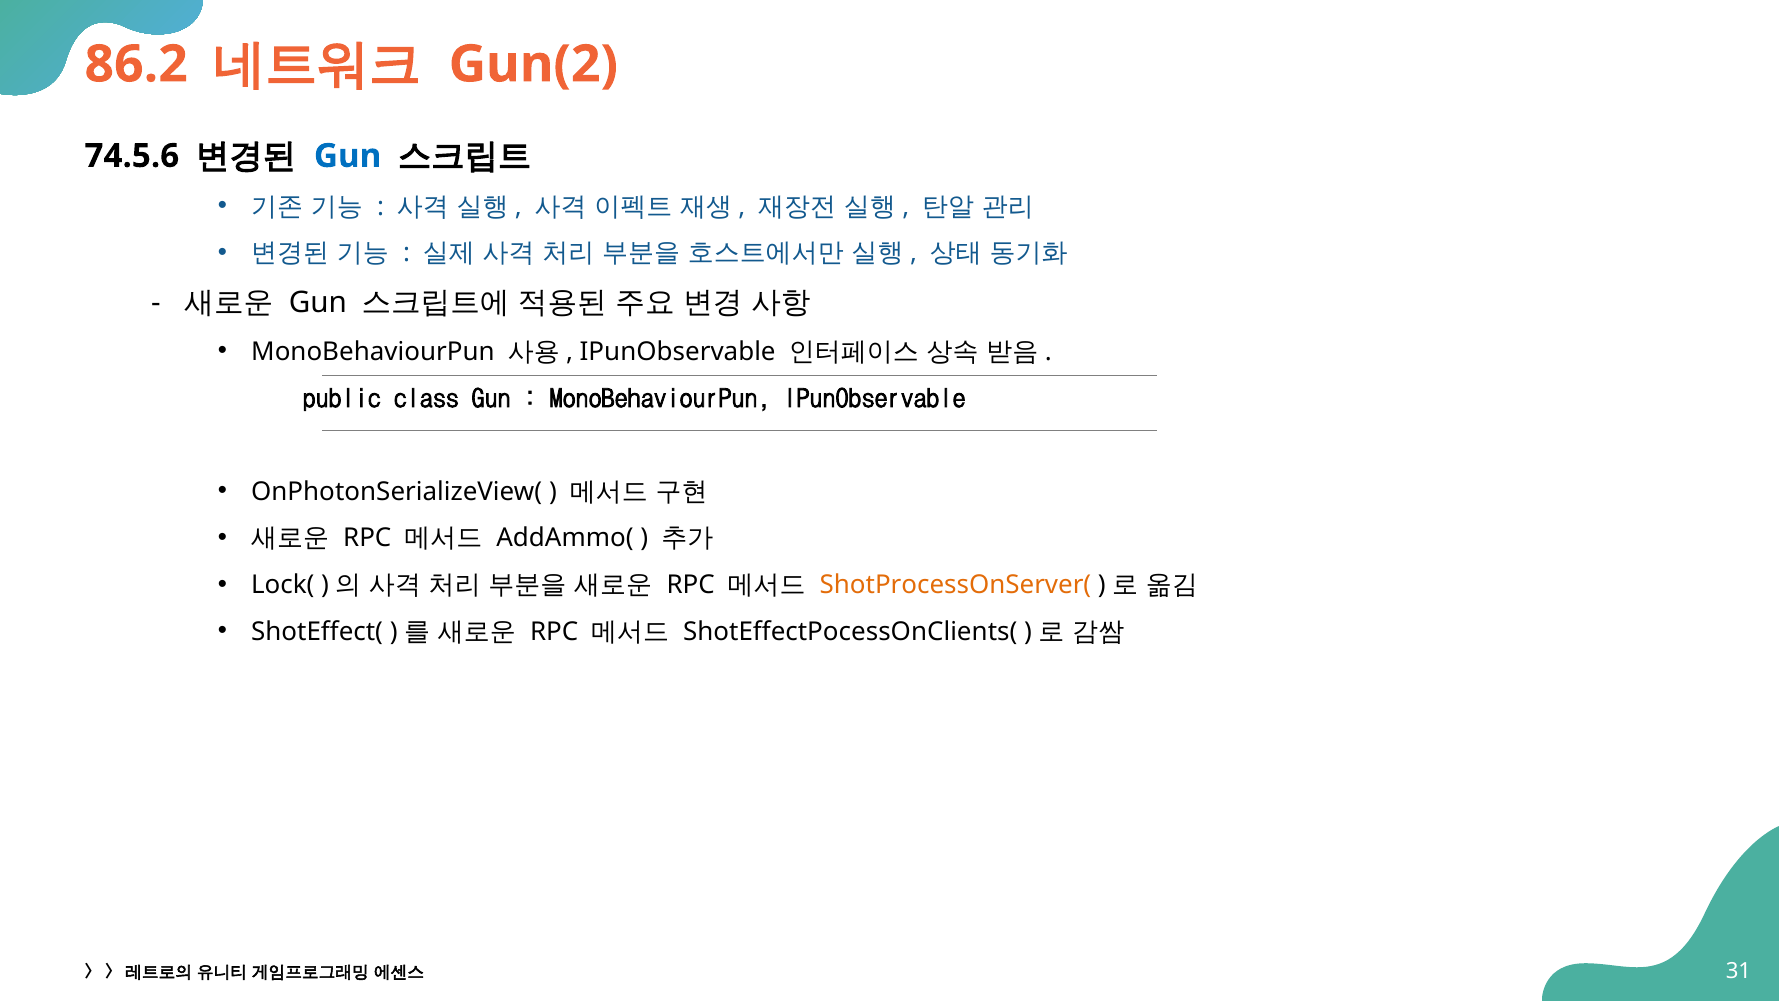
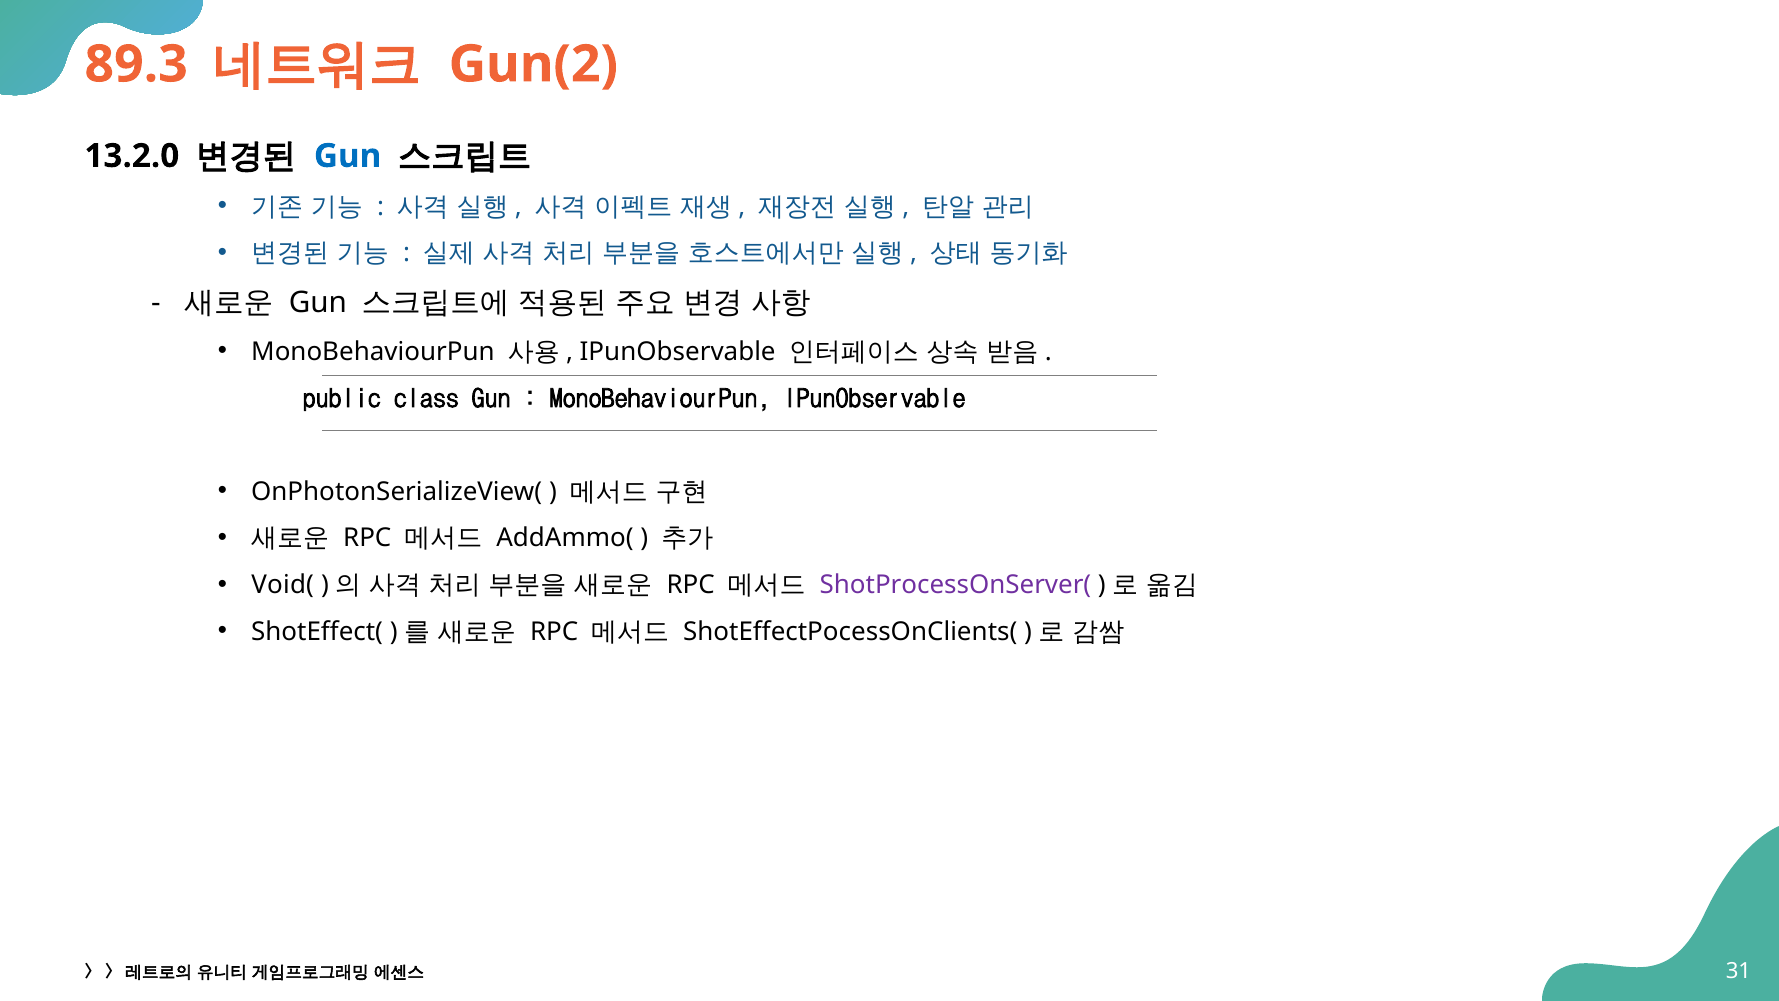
86.2: 86.2 -> 89.3
74.5.6: 74.5.6 -> 13.2.0
Lock(: Lock( -> Void(
ShotProcessOnServer( colour: orange -> purple
